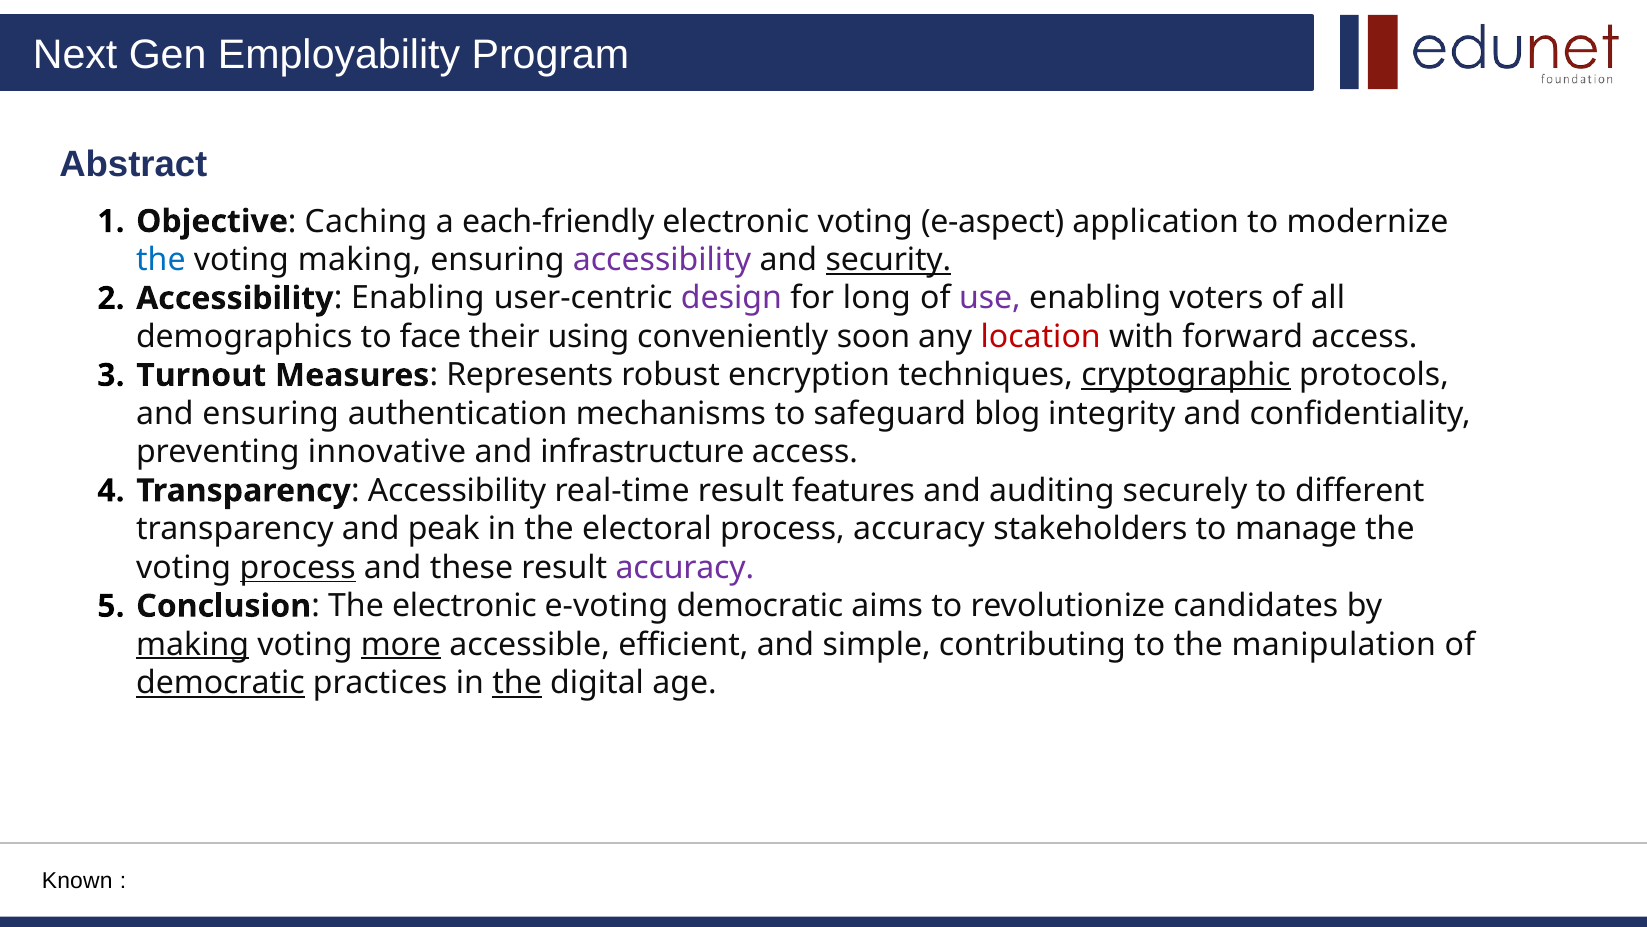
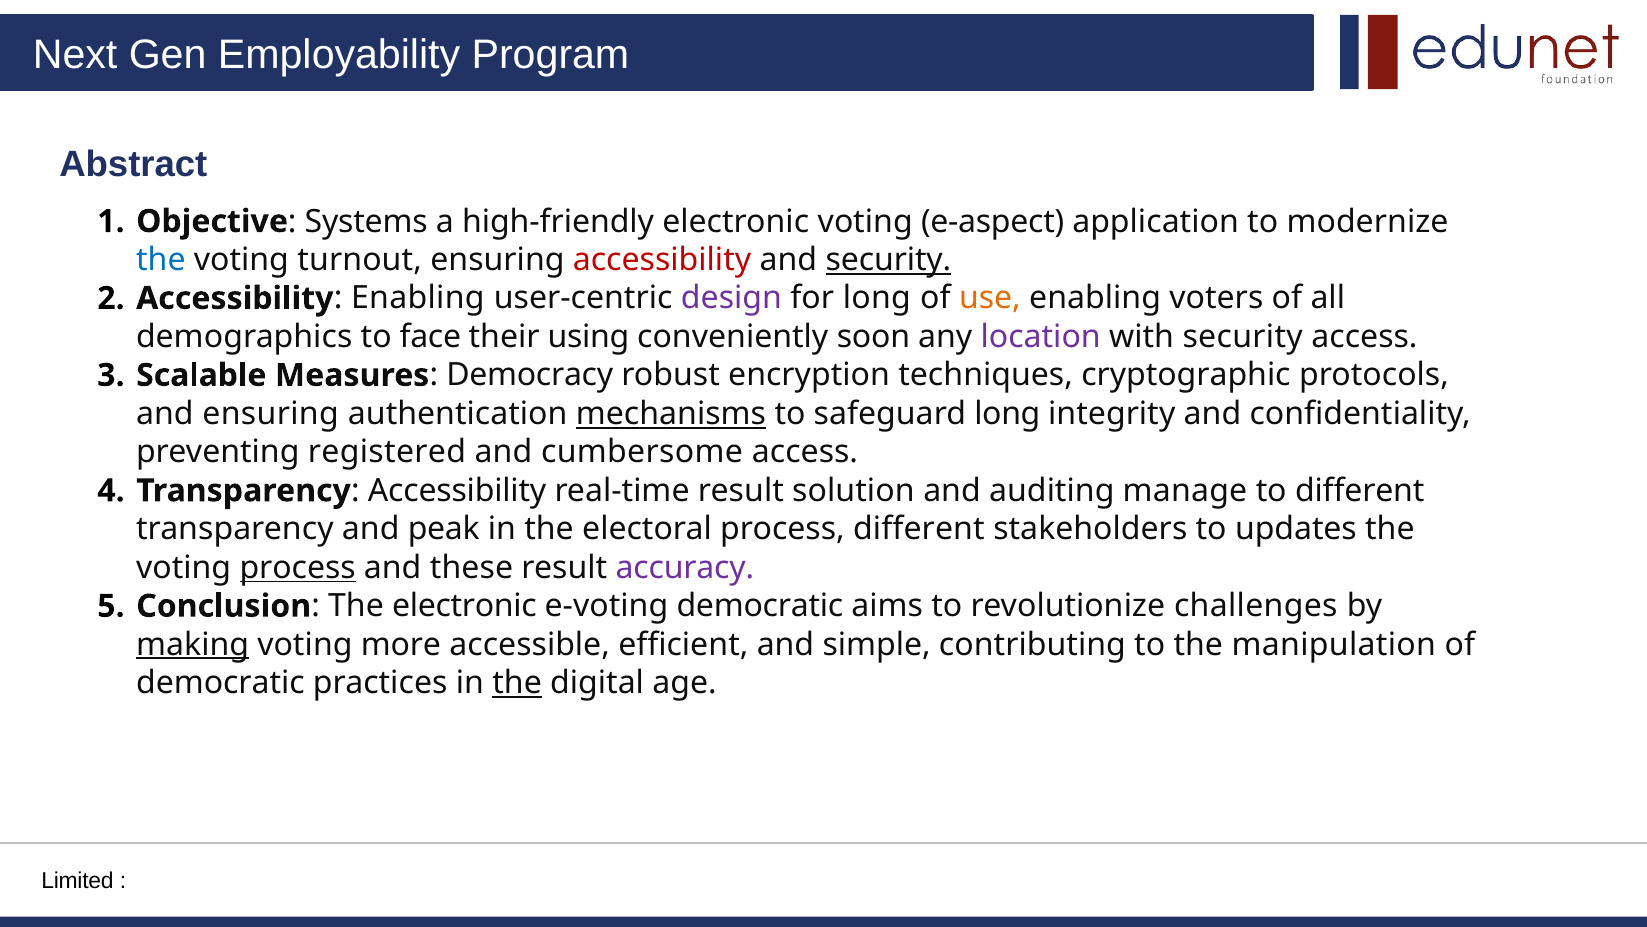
Caching: Caching -> Systems
each-friendly: each-friendly -> high-friendly
voting making: making -> turnout
accessibility at (662, 260) colour: purple -> red
use colour: purple -> orange
location colour: red -> purple
with forward: forward -> security
Turnout: Turnout -> Scalable
Represents: Represents -> Democracy
cryptographic underline: present -> none
mechanisms underline: none -> present
safeguard blog: blog -> long
innovative: innovative -> registered
infrastructure: infrastructure -> cumbersome
features: features -> solution
securely: securely -> manage
process accuracy: accuracy -> different
manage: manage -> updates
candidates: candidates -> challenges
more underline: present -> none
democratic at (220, 683) underline: present -> none
Known: Known -> Limited
